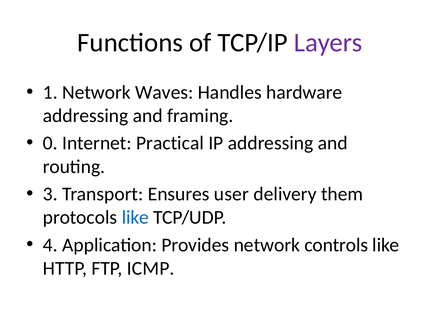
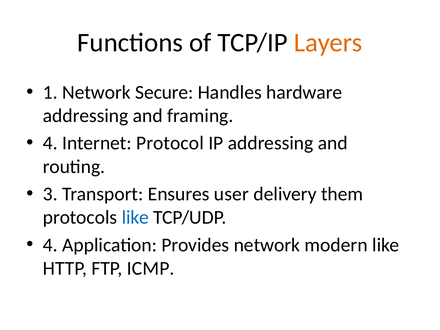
Layers colour: purple -> orange
Waves: Waves -> Secure
0 at (50, 143): 0 -> 4
Practical: Practical -> Protocol
controls: controls -> modern
